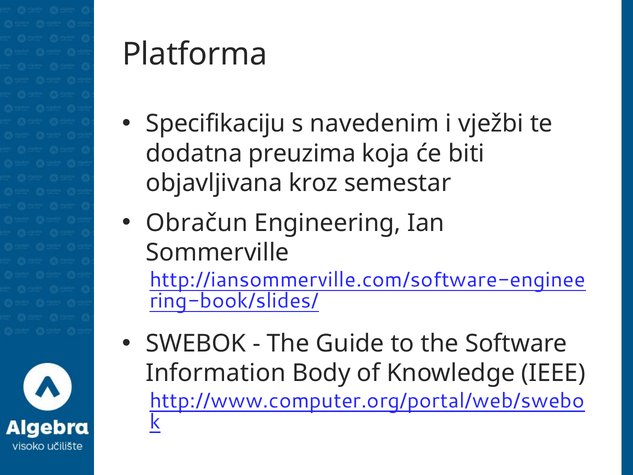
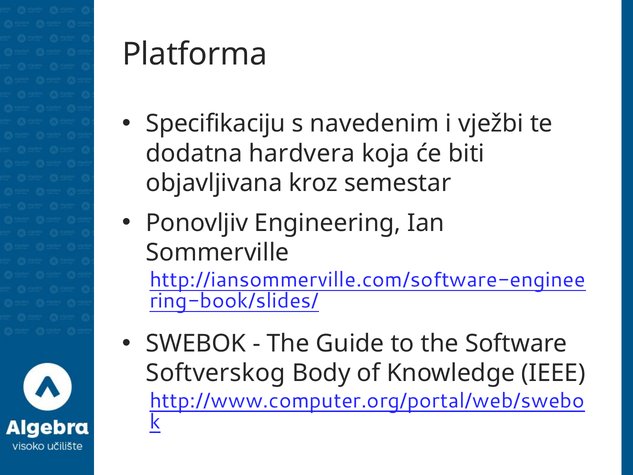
preuzima: preuzima -> hardvera
Obračun: Obračun -> Ponovljiv
Information: Information -> Softverskog
